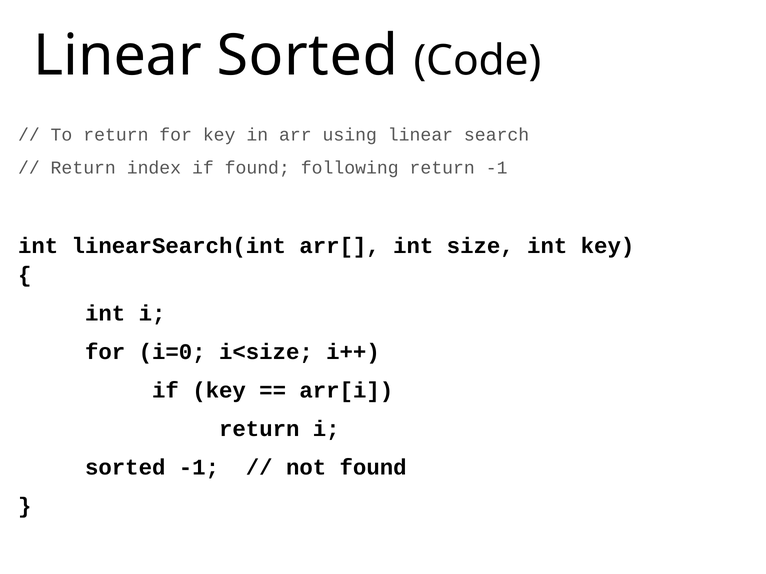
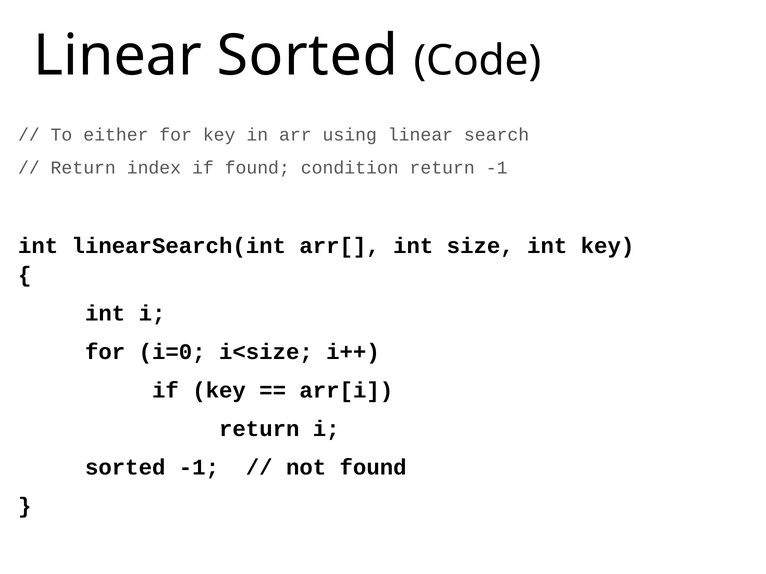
To return: return -> either
following: following -> condition
